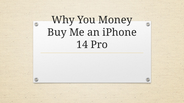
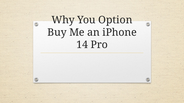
Money: Money -> Option
